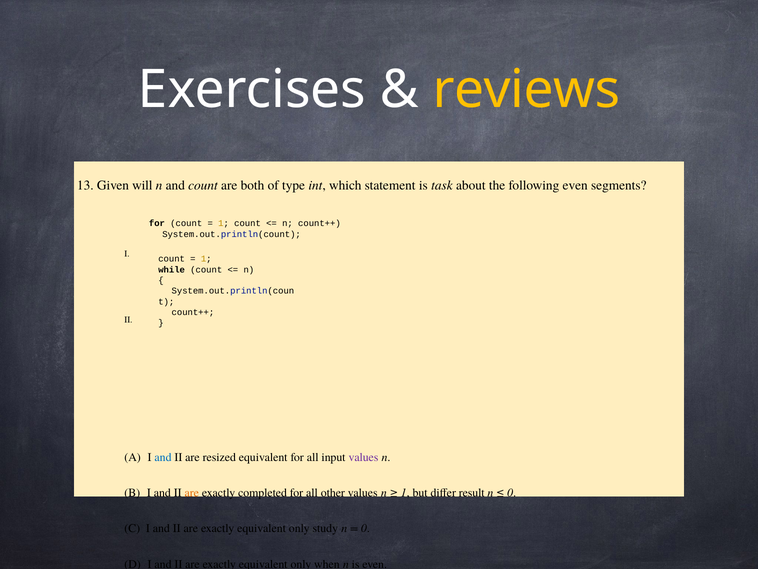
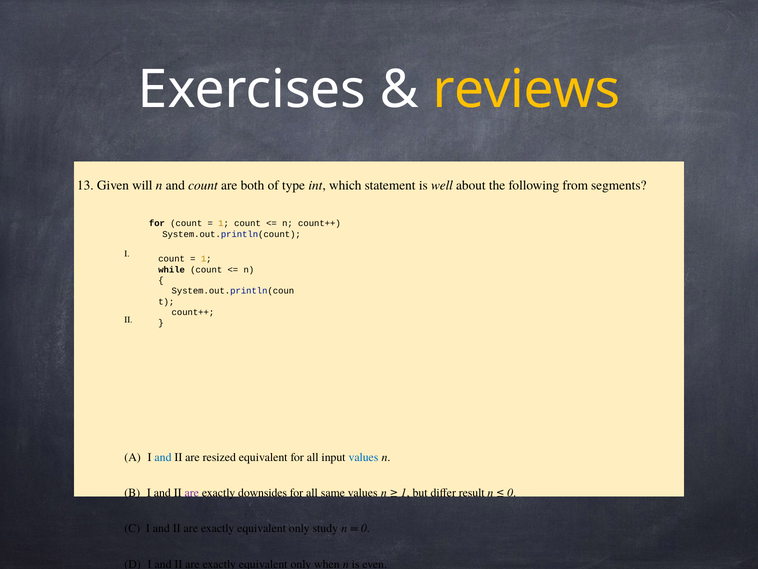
task: task -> well
following even: even -> from
values at (363, 457) colour: purple -> blue
are at (192, 493) colour: orange -> purple
completed: completed -> downsides
other: other -> same
